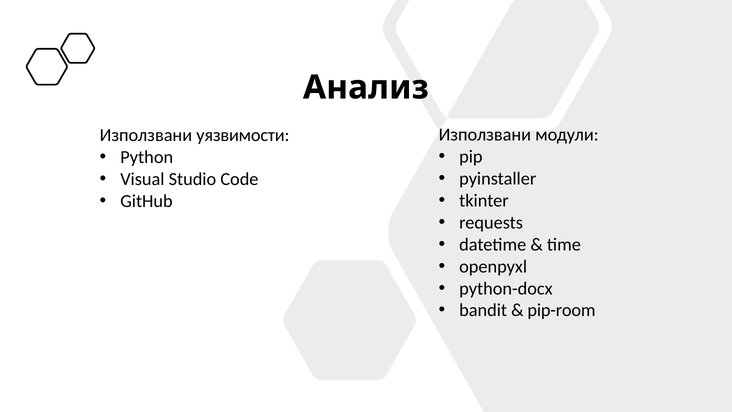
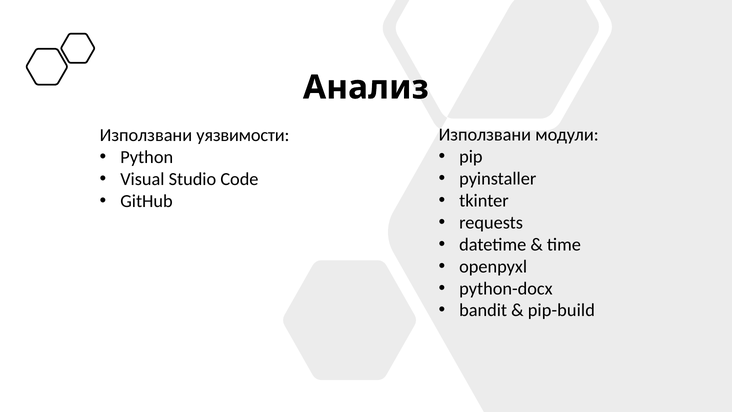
pip-room: pip-room -> pip-build
